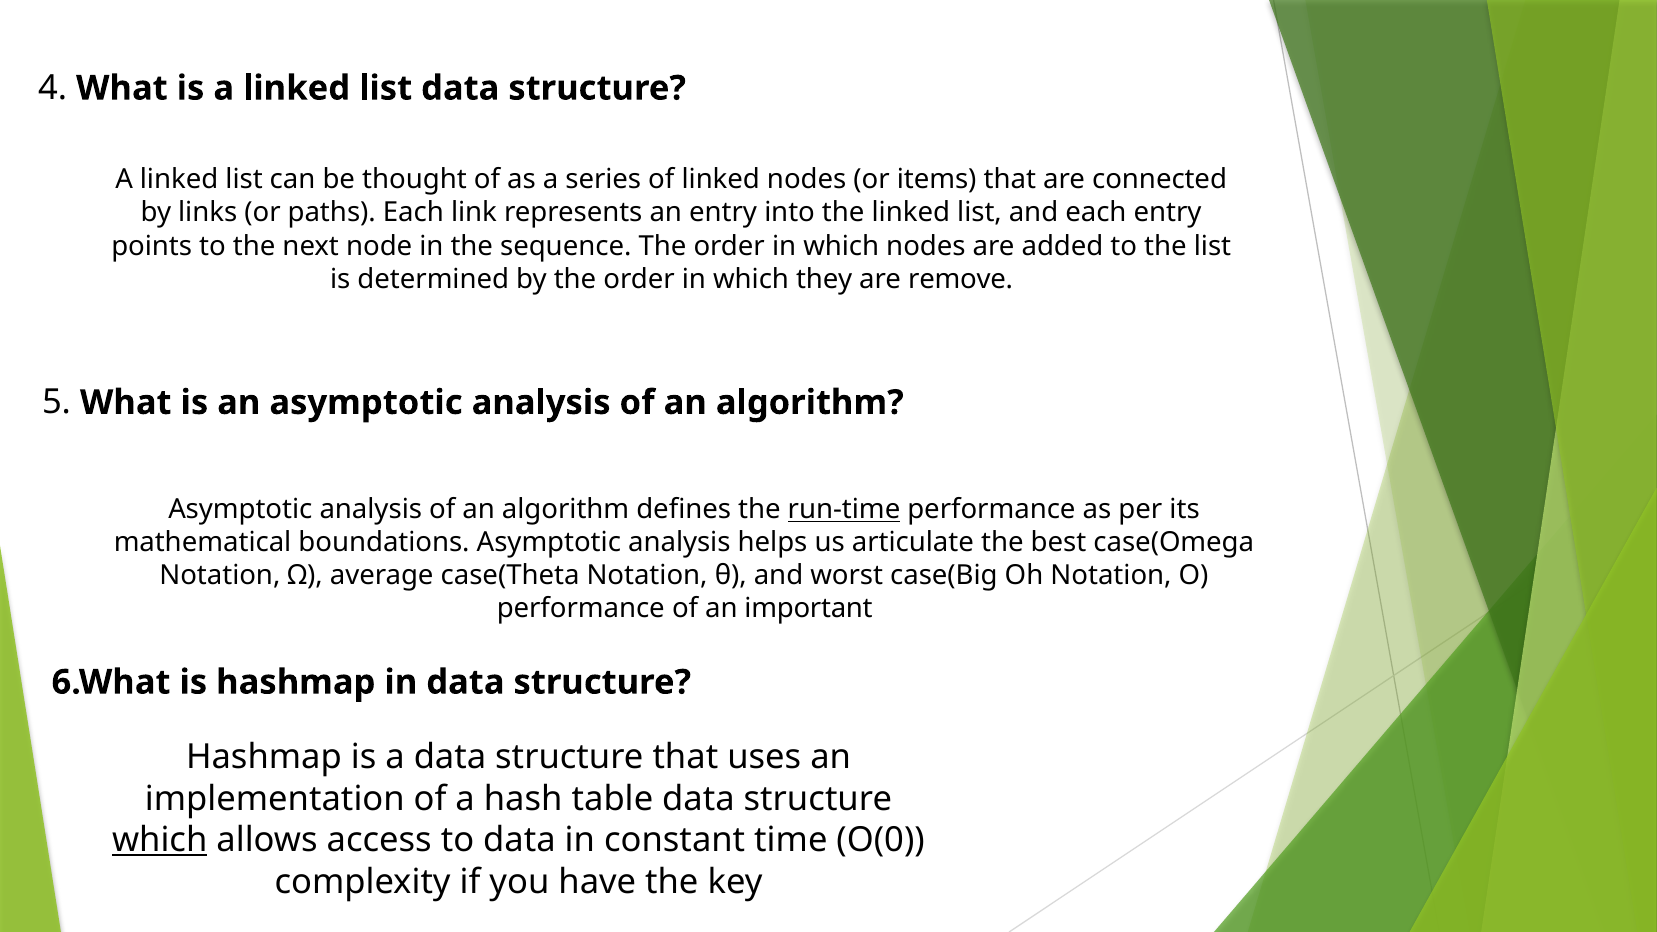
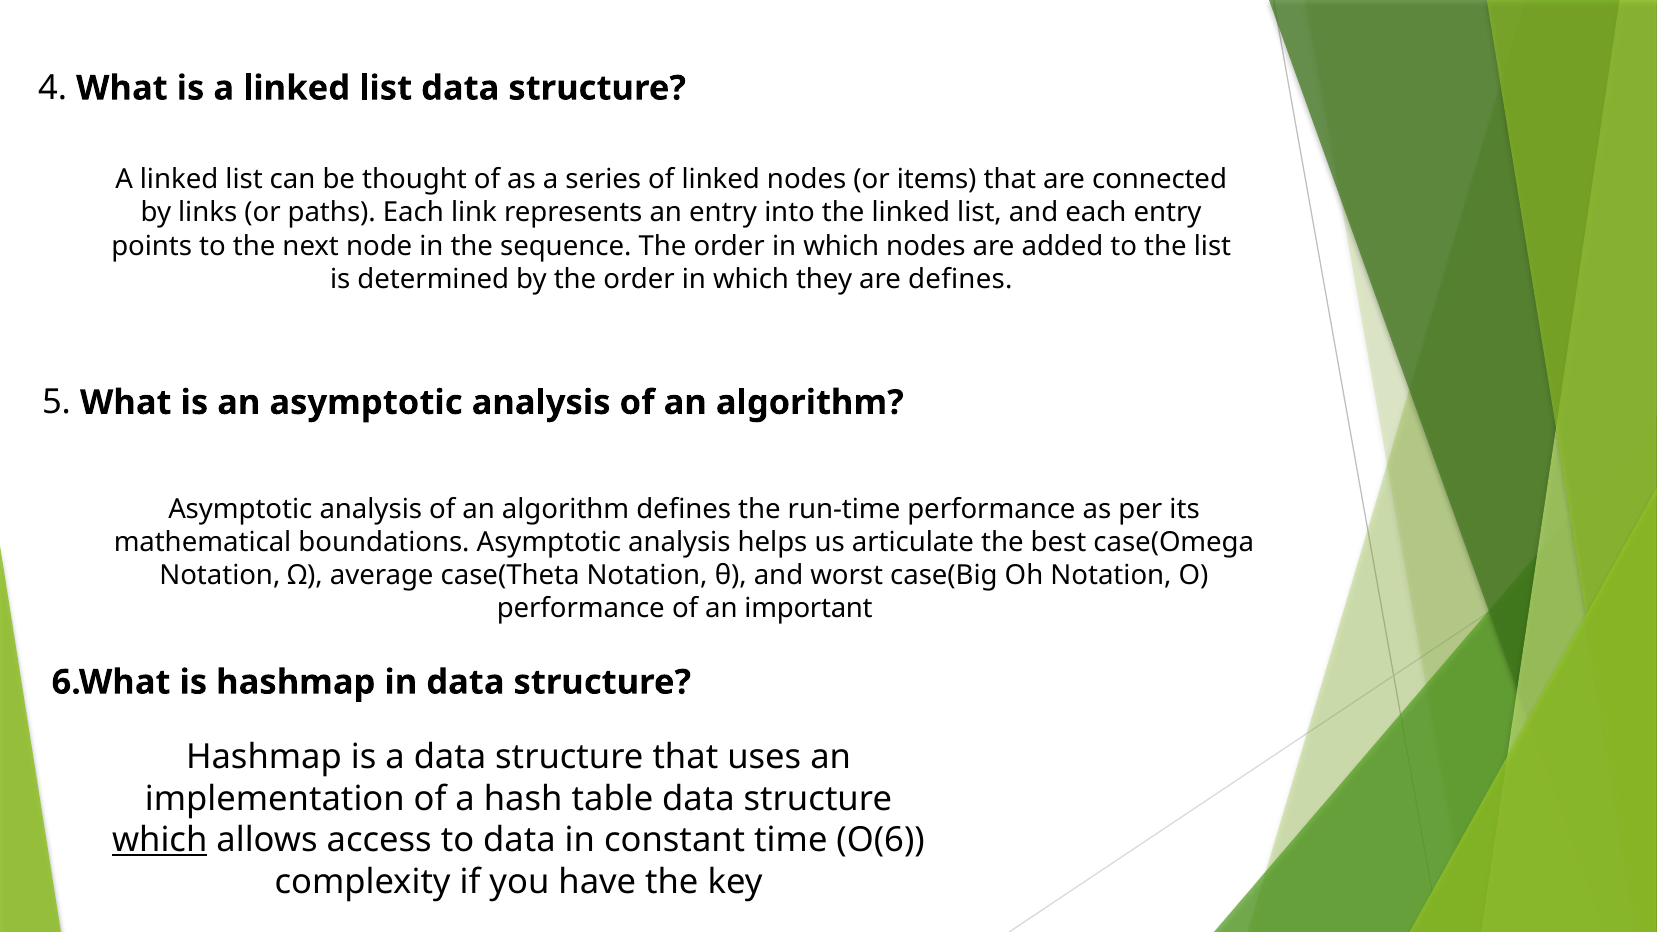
are remove: remove -> defines
run-time underline: present -> none
O(0: O(0 -> O(6
